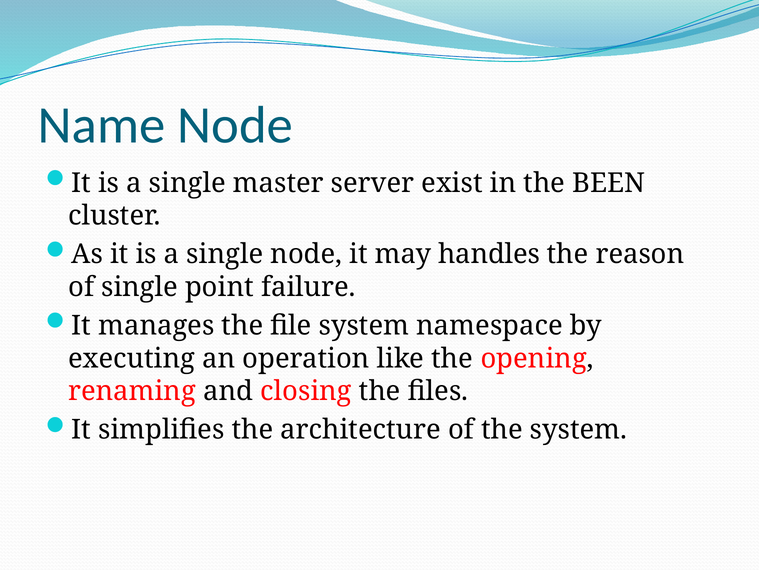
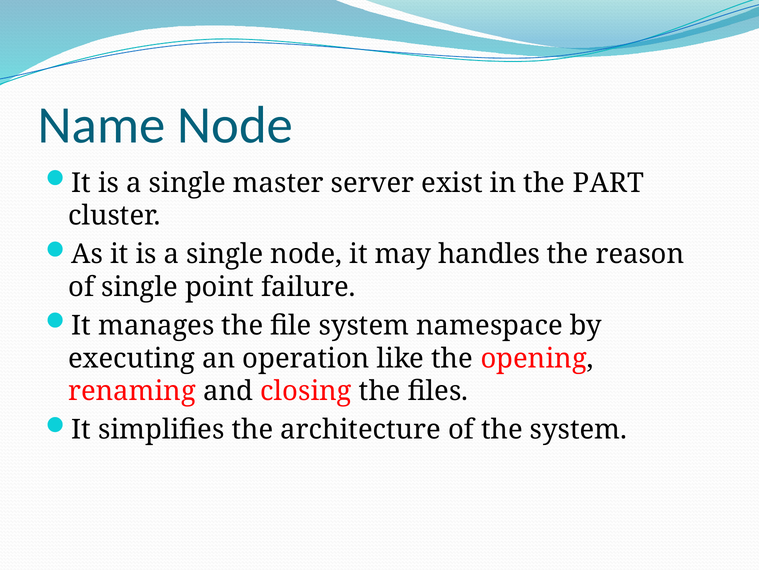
BEEN: BEEN -> PART
